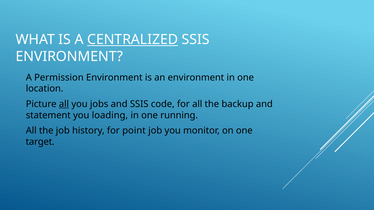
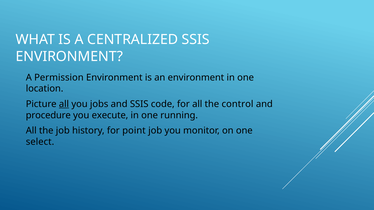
CENTRALIZED underline: present -> none
backup: backup -> control
statement: statement -> procedure
loading: loading -> execute
target: target -> select
